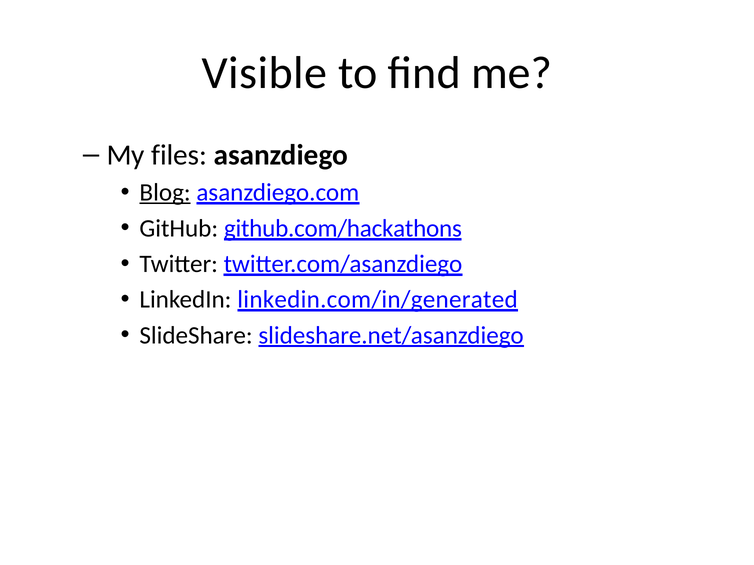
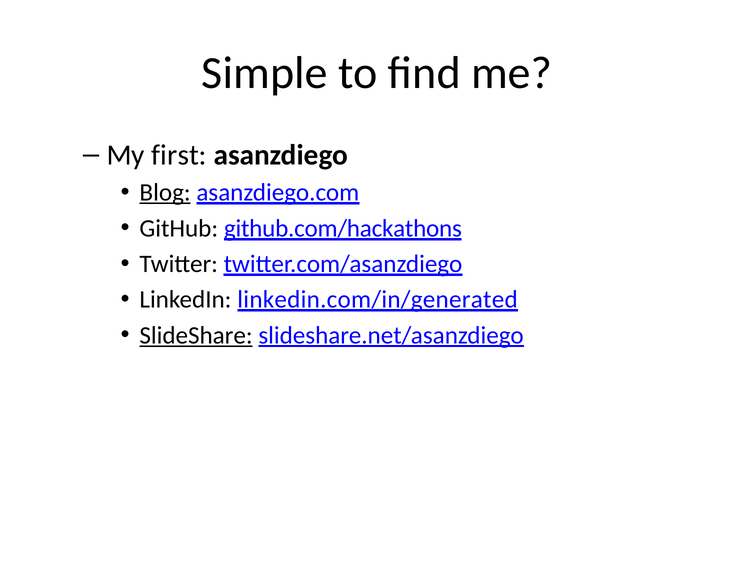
Visible: Visible -> Simple
files: files -> first
SlideShare underline: none -> present
